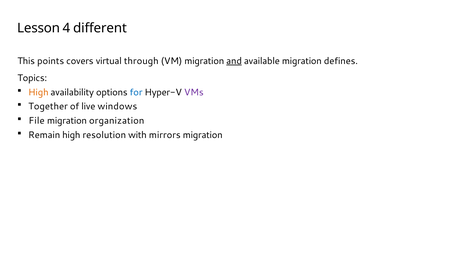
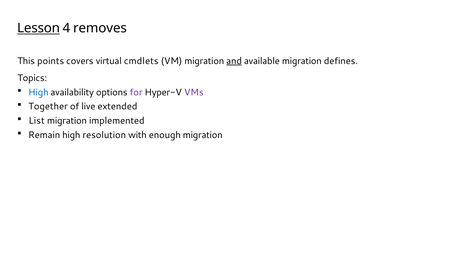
Lesson underline: none -> present
different: different -> removes
through: through -> cmdlets
High at (38, 92) colour: orange -> blue
for colour: blue -> purple
windows: windows -> extended
File: File -> List
organization: organization -> implemented
mirrors: mirrors -> enough
